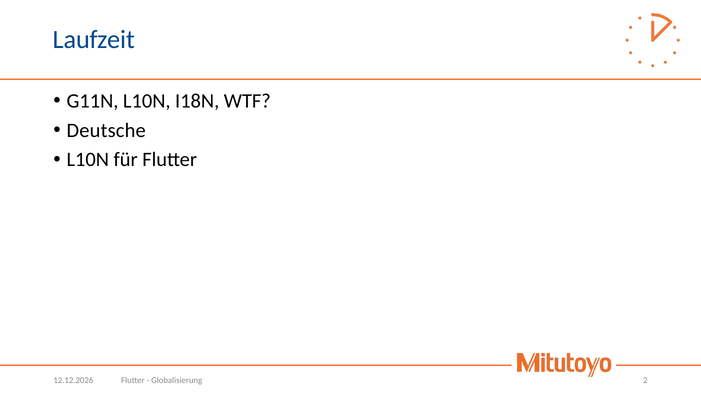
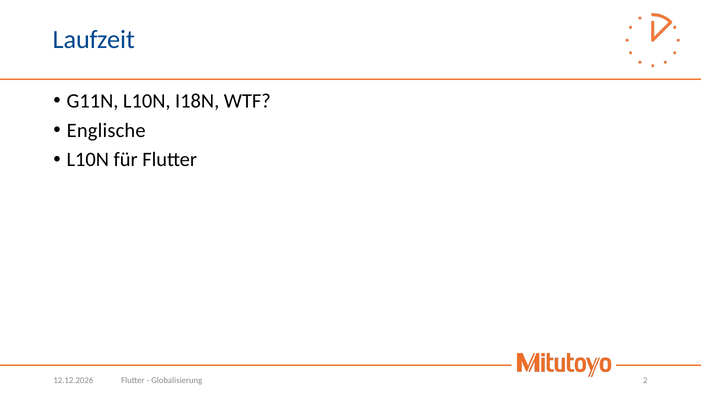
Deutsche: Deutsche -> Englische
